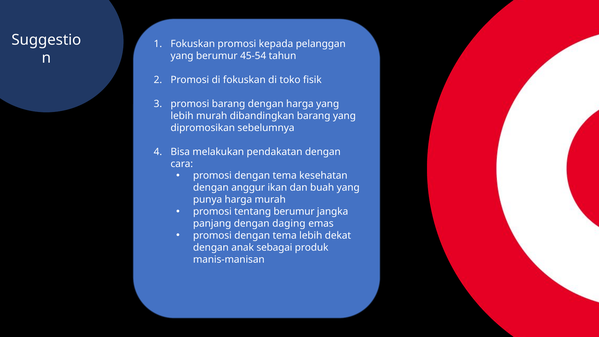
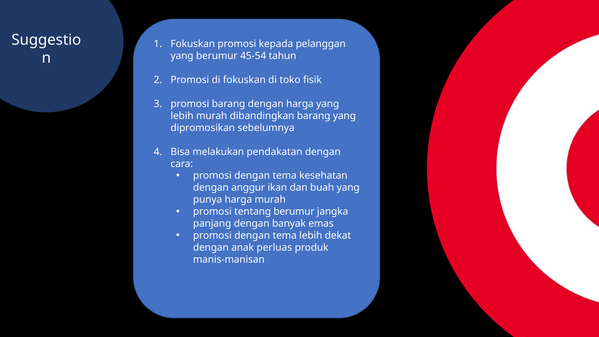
daging: daging -> banyak
sebagai: sebagai -> perluas
